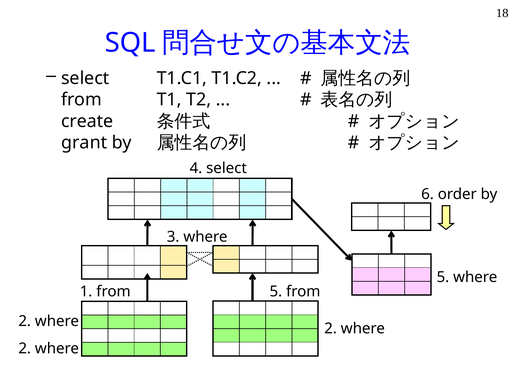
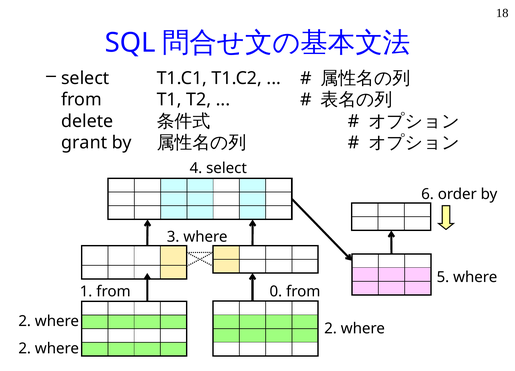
create: create -> delete
from 5: 5 -> 0
